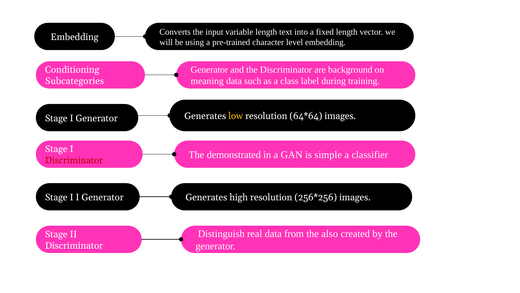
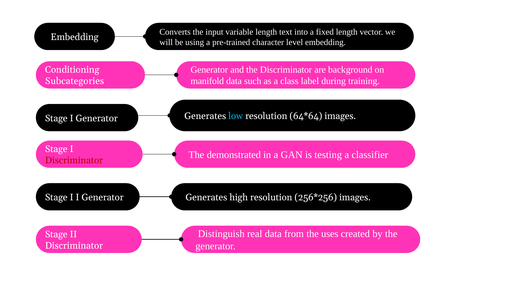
meaning: meaning -> manifold
low colour: yellow -> light blue
simple: simple -> testing
also: also -> uses
